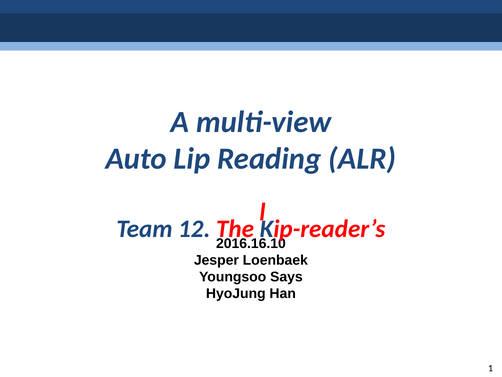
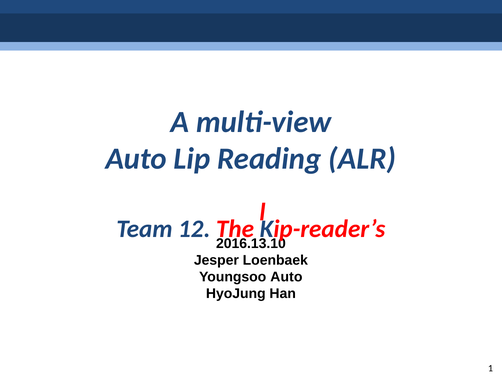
2016.16.10: 2016.16.10 -> 2016.13.10
Youngsoo Says: Says -> Auto
